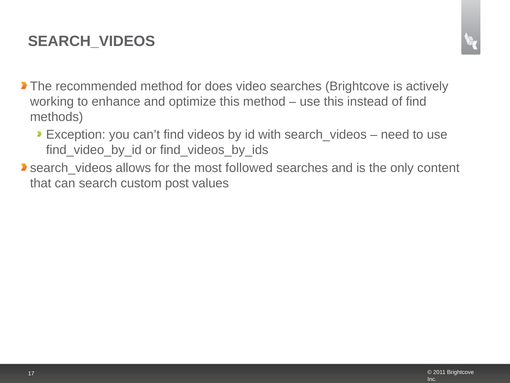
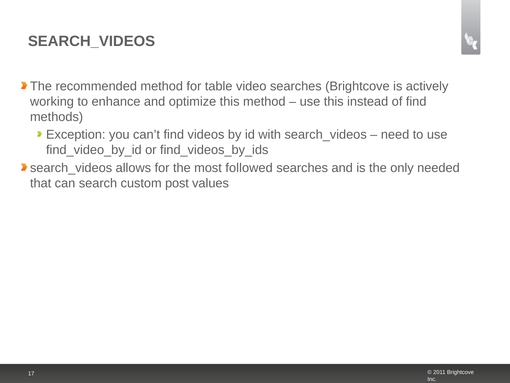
does: does -> table
content: content -> needed
